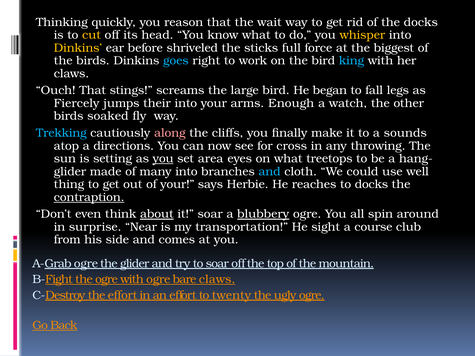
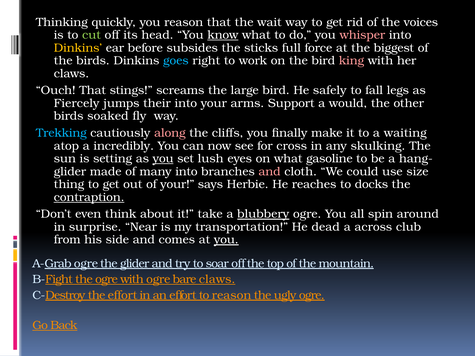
the docks: docks -> voices
cut colour: yellow -> light green
know underline: none -> present
whisper colour: yellow -> pink
shriveled: shriveled -> subsides
king colour: light blue -> pink
began: began -> safely
Enough: Enough -> Support
watch: watch -> would
sounds: sounds -> waiting
directions: directions -> incredibly
throwing: throwing -> skulking
area: area -> lush
treetops: treetops -> gasoline
and at (270, 172) colour: light blue -> pink
well: well -> size
about underline: present -> none
it soar: soar -> take
sight: sight -> dead
course: course -> across
you at (226, 240) underline: none -> present
to twenty: twenty -> reason
